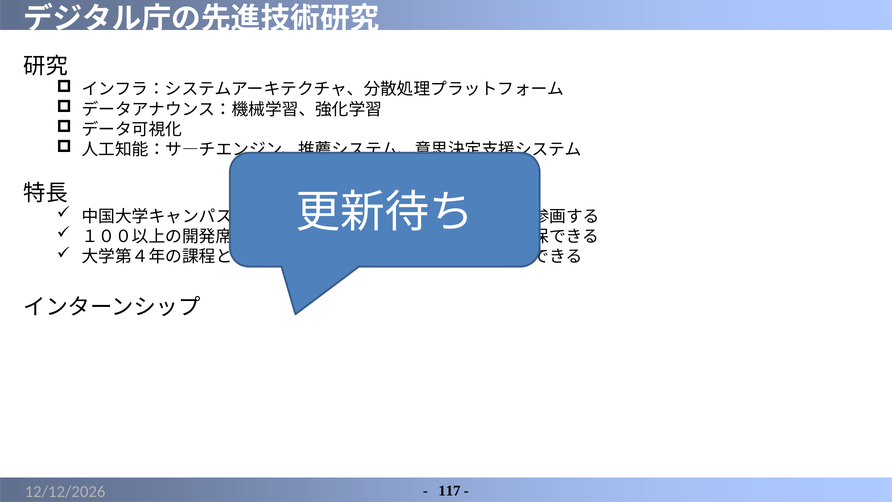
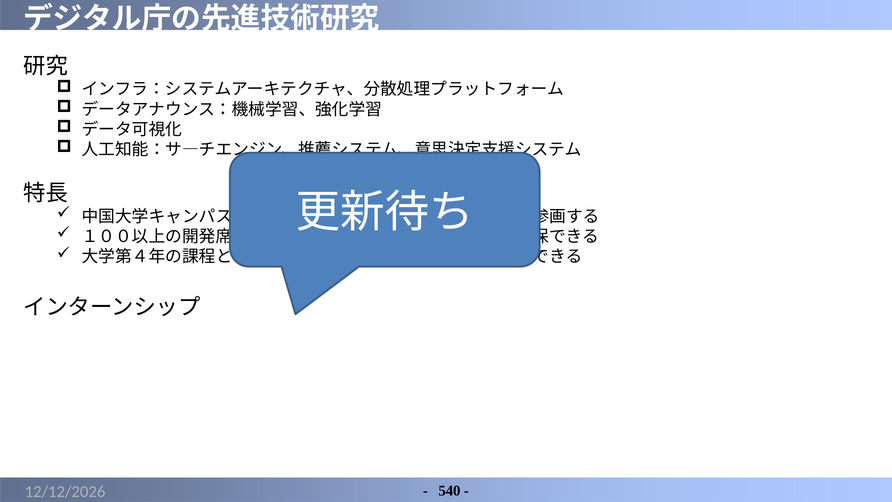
117: 117 -> 540
